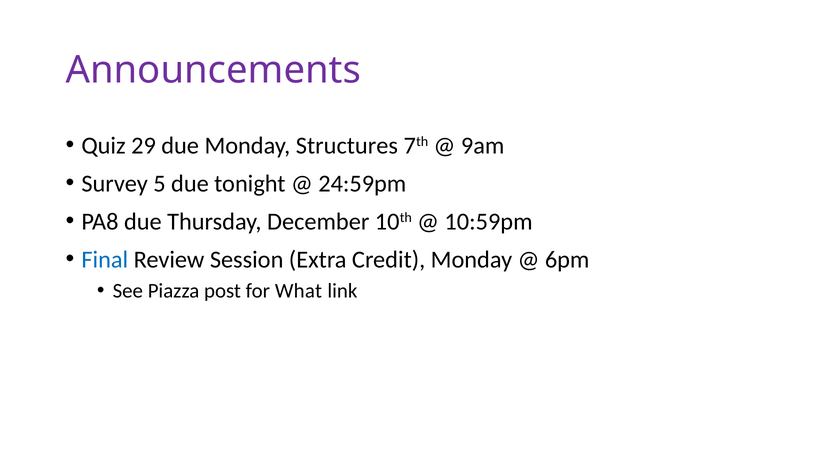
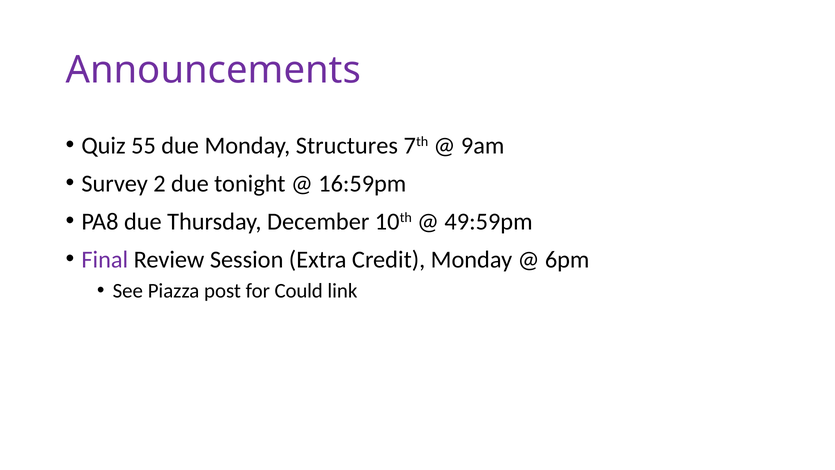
29: 29 -> 55
5: 5 -> 2
24:59pm: 24:59pm -> 16:59pm
10:59pm: 10:59pm -> 49:59pm
Final colour: blue -> purple
What: What -> Could
